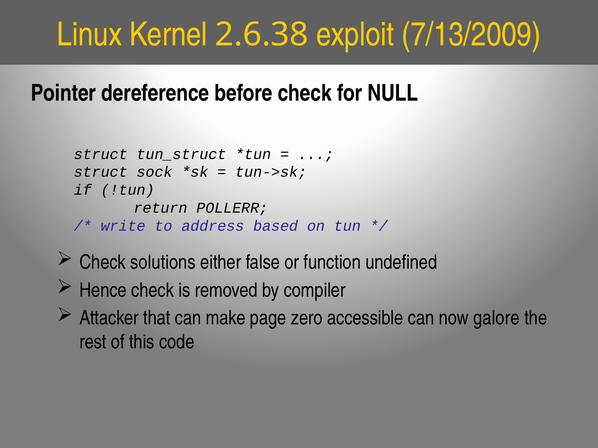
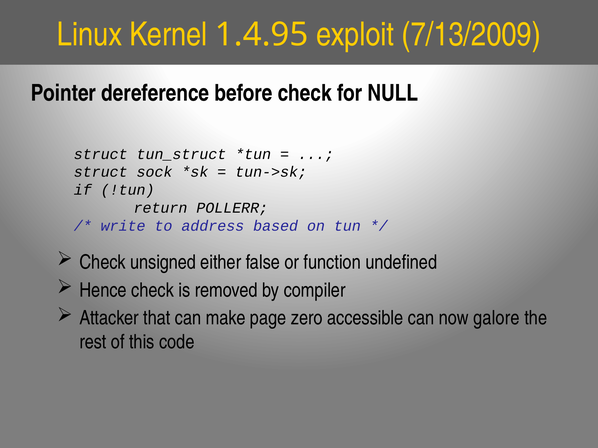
2.6.38: 2.6.38 -> 1.4.95
solutions: solutions -> unsigned
